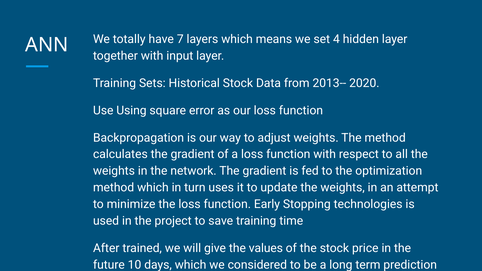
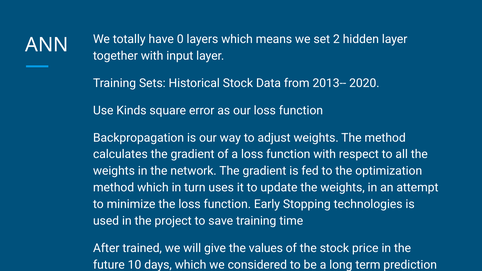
7: 7 -> 0
4: 4 -> 2
Using: Using -> Kinds
